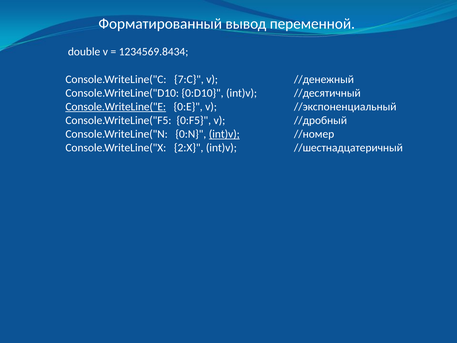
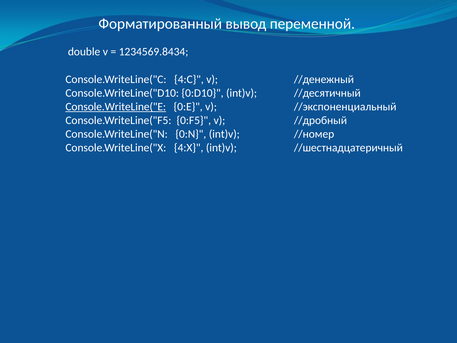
7:C: 7:C -> 4:C
int)v at (224, 134) underline: present -> none
2:X: 2:X -> 4:X
